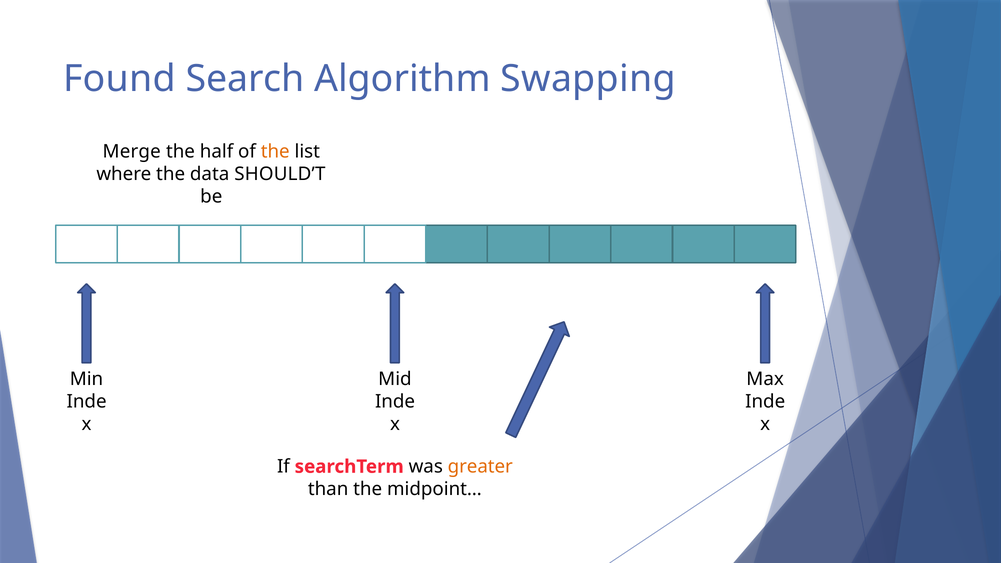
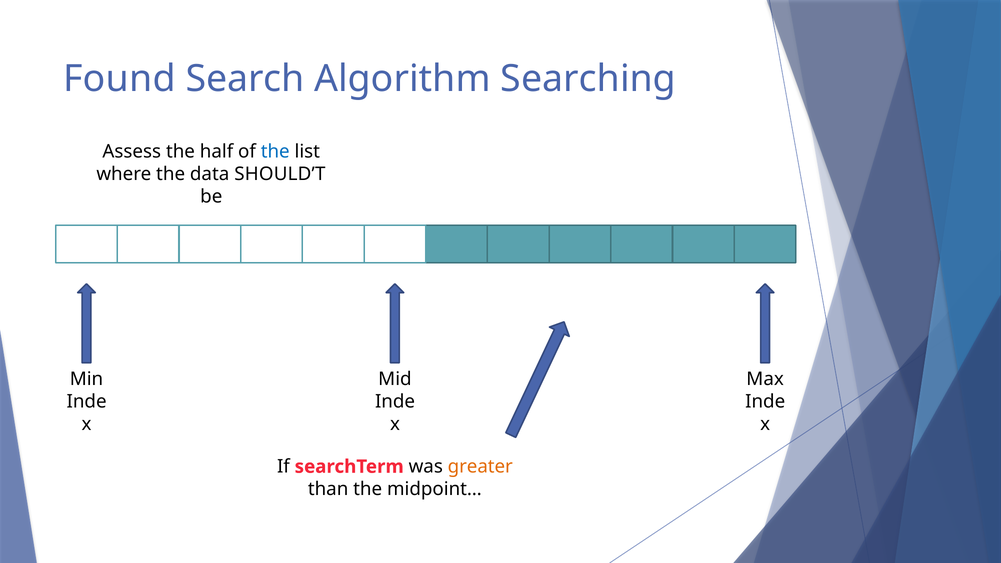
Swapping: Swapping -> Searching
Merge: Merge -> Assess
the at (275, 152) colour: orange -> blue
